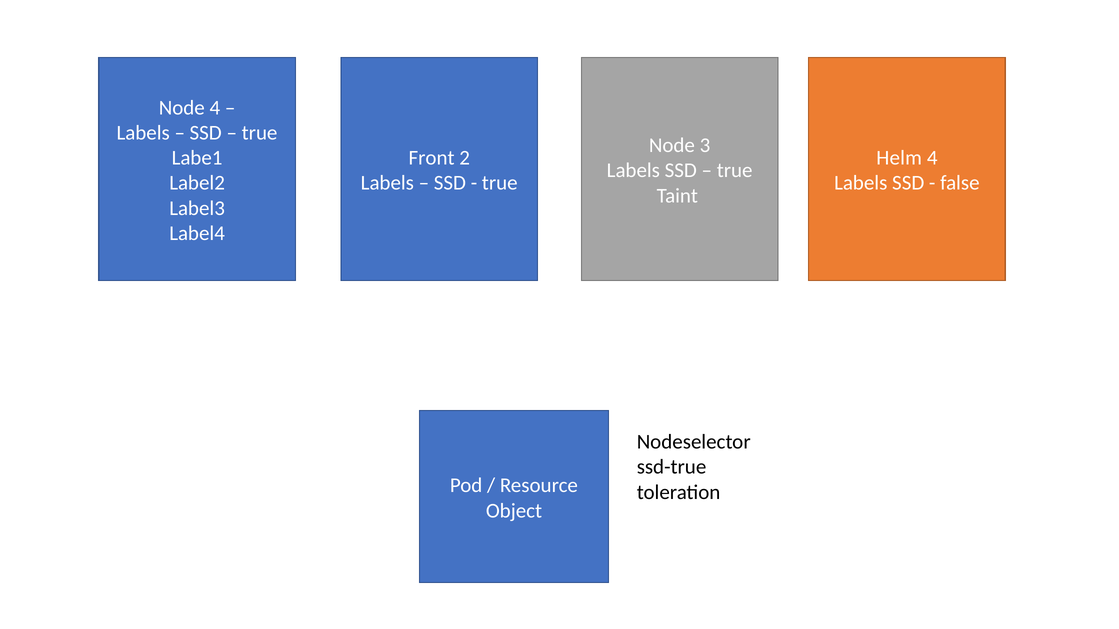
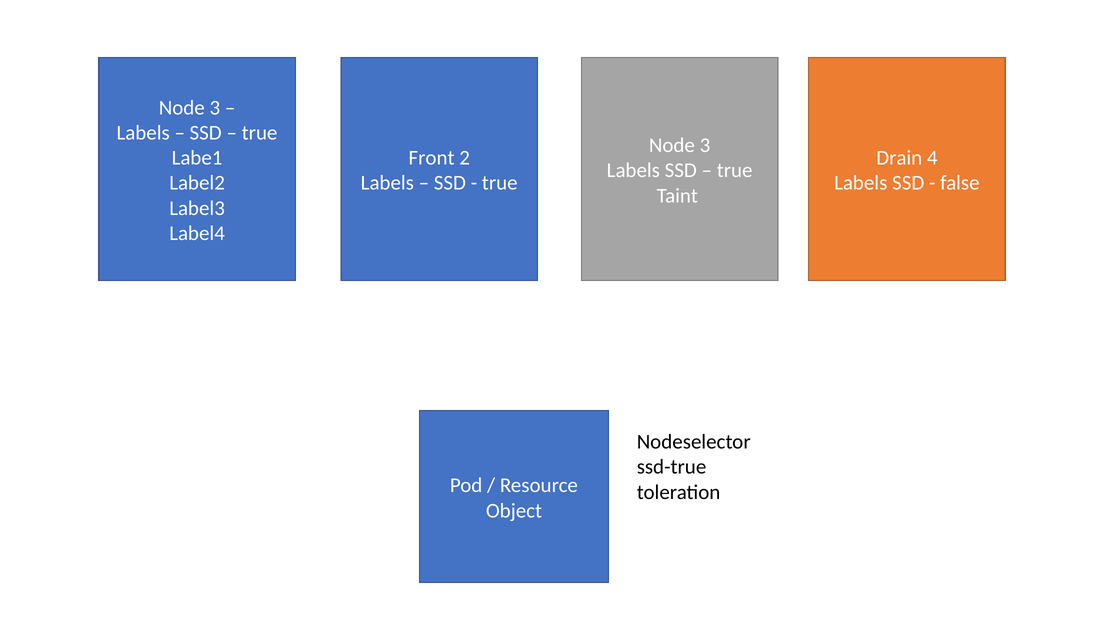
4 at (215, 108): 4 -> 3
Helm: Helm -> Drain
